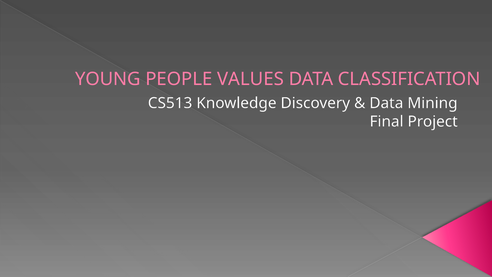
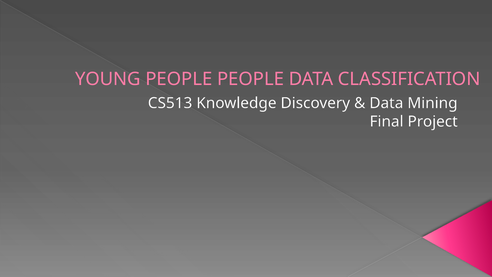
PEOPLE VALUES: VALUES -> PEOPLE
